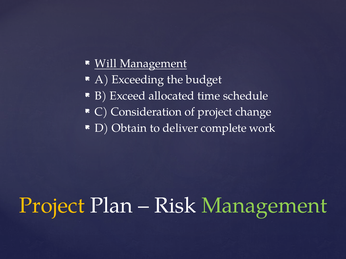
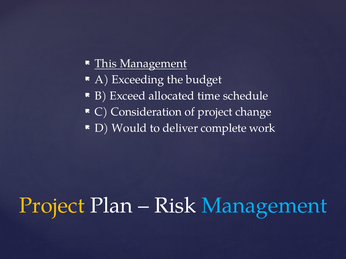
Will: Will -> This
Obtain: Obtain -> Would
Management at (264, 206) colour: light green -> light blue
